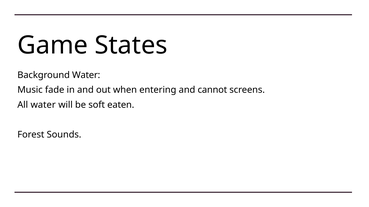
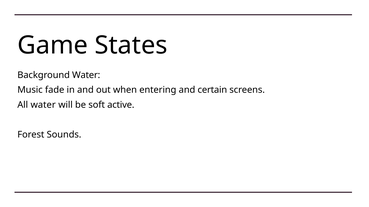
cannot: cannot -> certain
eaten: eaten -> active
